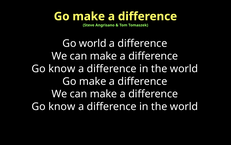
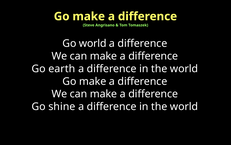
know at (62, 68): know -> earth
know at (62, 106): know -> shine
